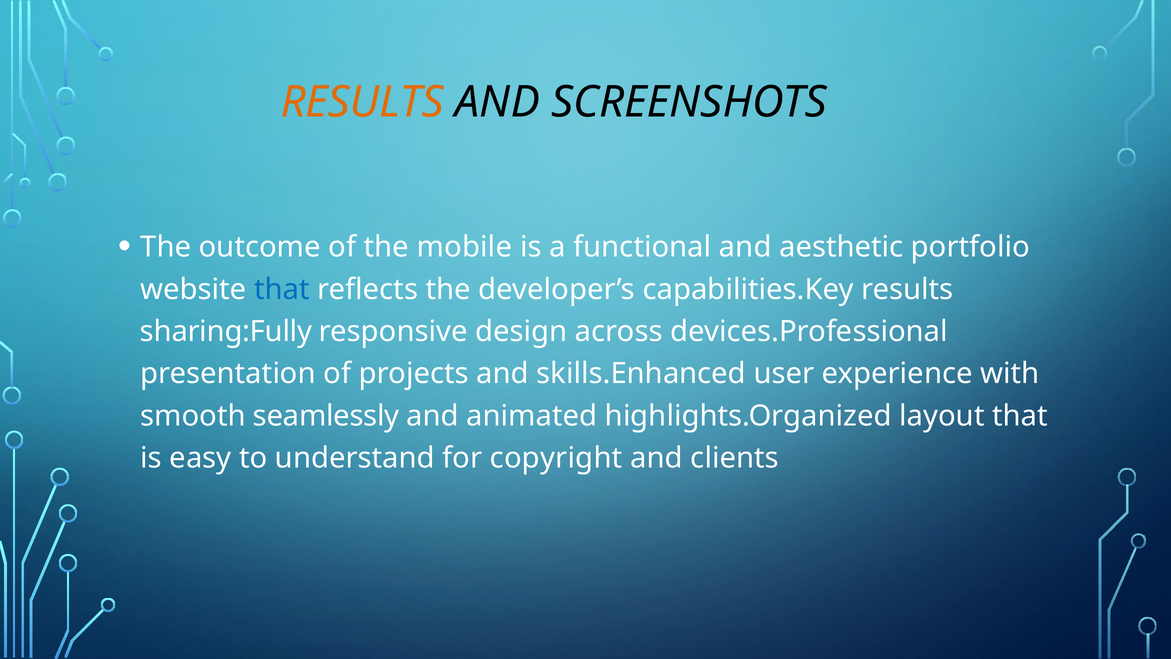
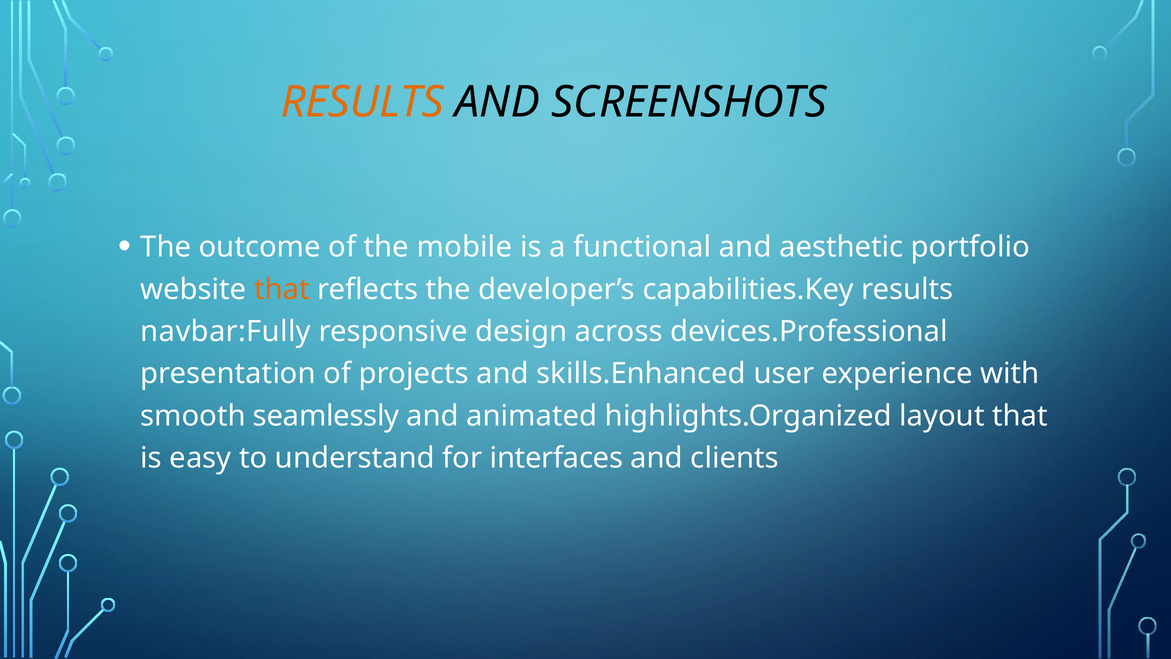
that at (282, 289) colour: blue -> orange
sharing:Fully: sharing:Fully -> navbar:Fully
copyright: copyright -> interfaces
